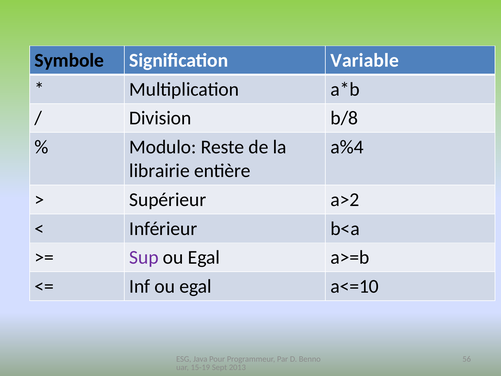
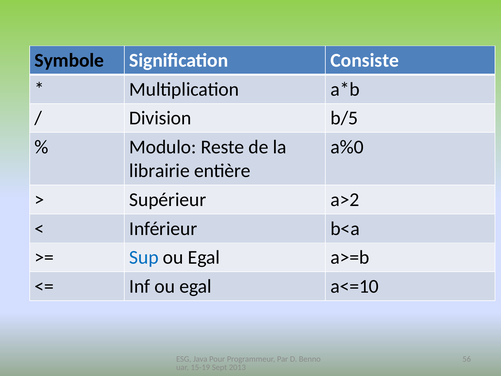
Variable: Variable -> Consiste
b/8: b/8 -> b/5
a%4: a%4 -> a%0
Sup colour: purple -> blue
